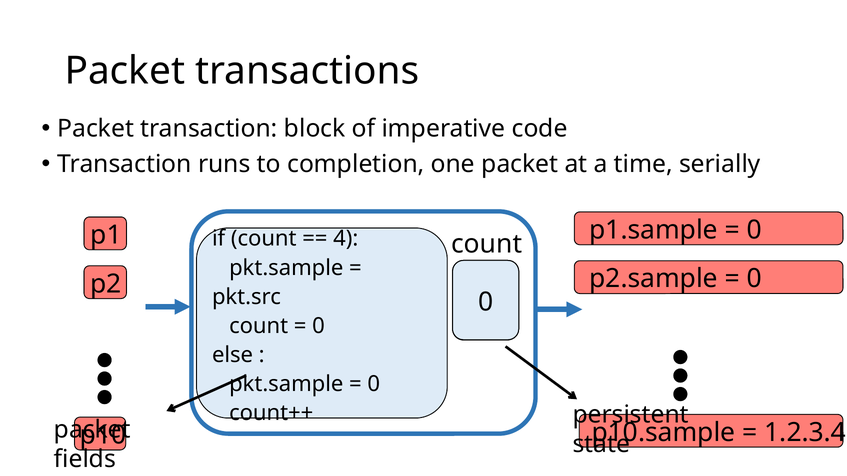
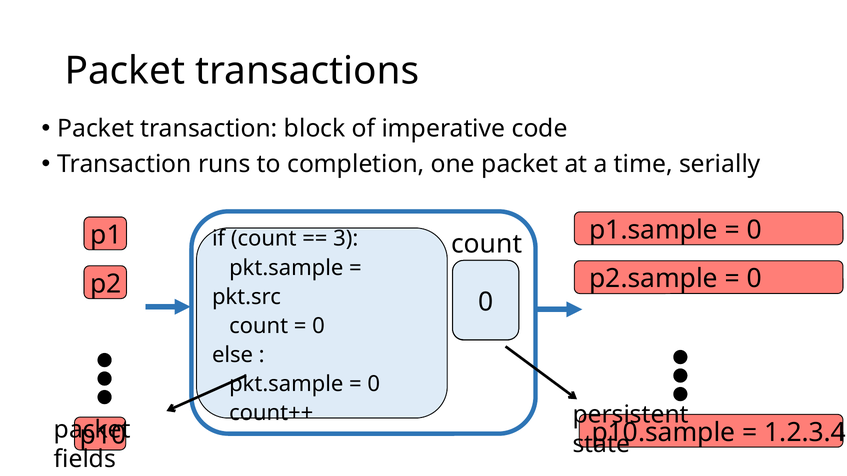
4: 4 -> 3
